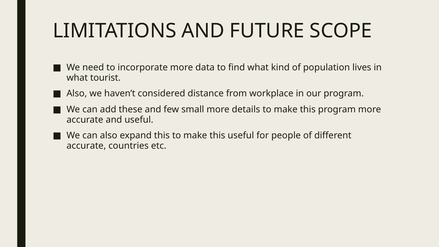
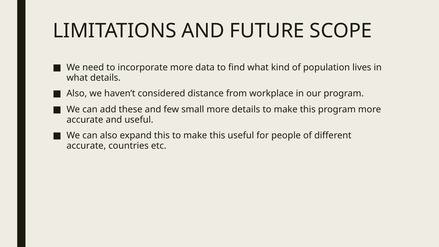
what tourist: tourist -> details
